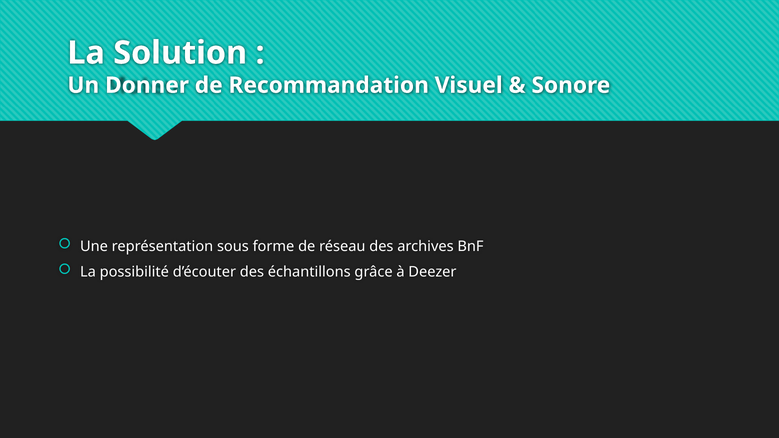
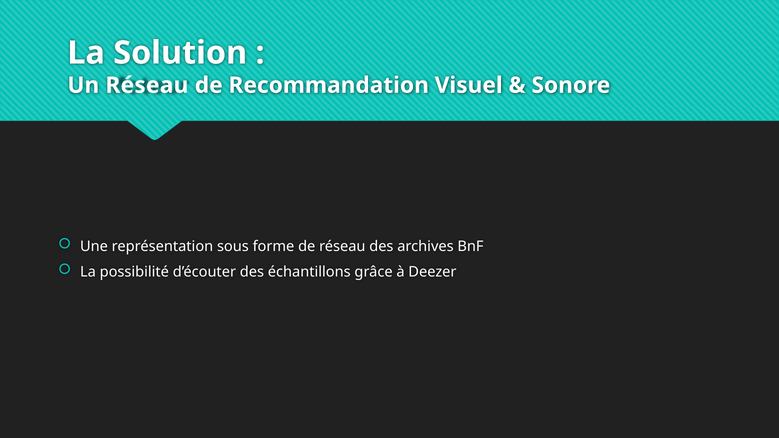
Un Donner: Donner -> Réseau
